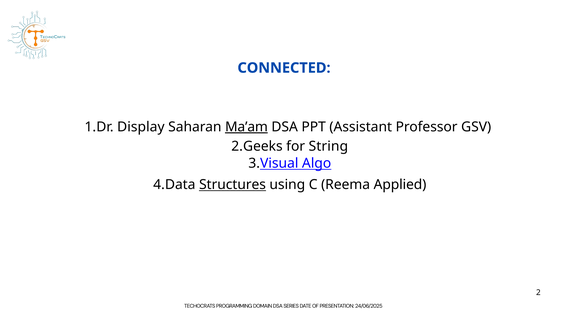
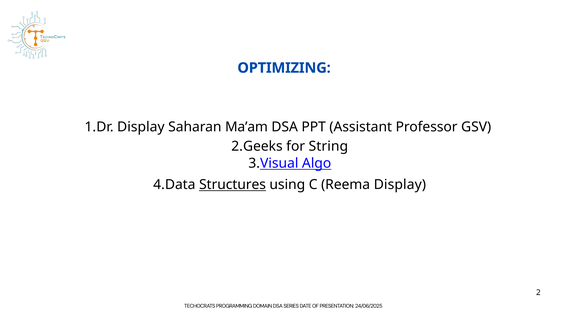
CONNECTED: CONNECTED -> OPTIMIZING
Ma’am underline: present -> none
Reema Applied: Applied -> Display
